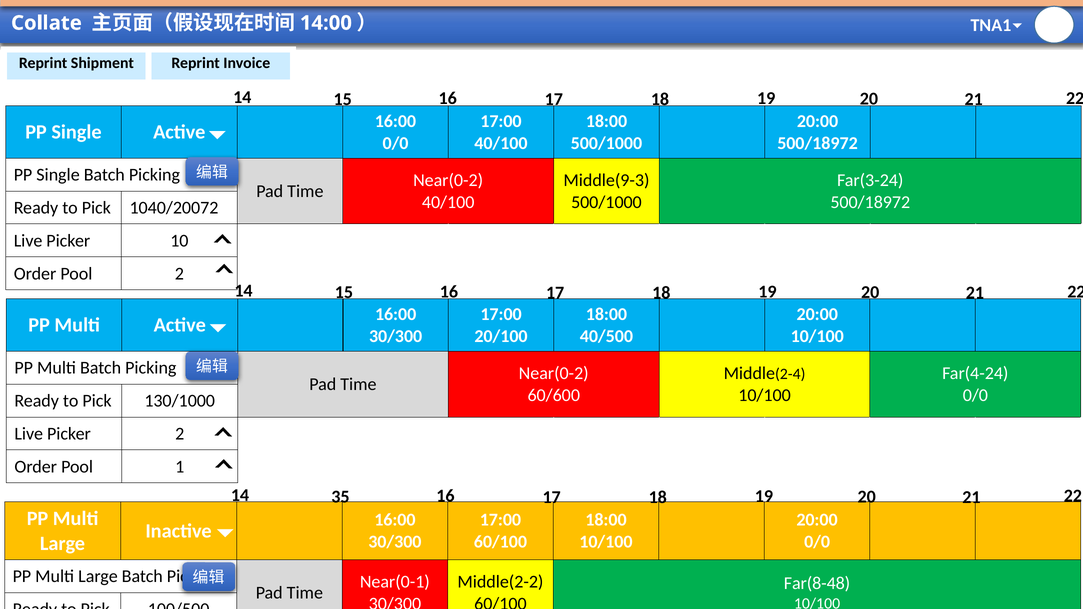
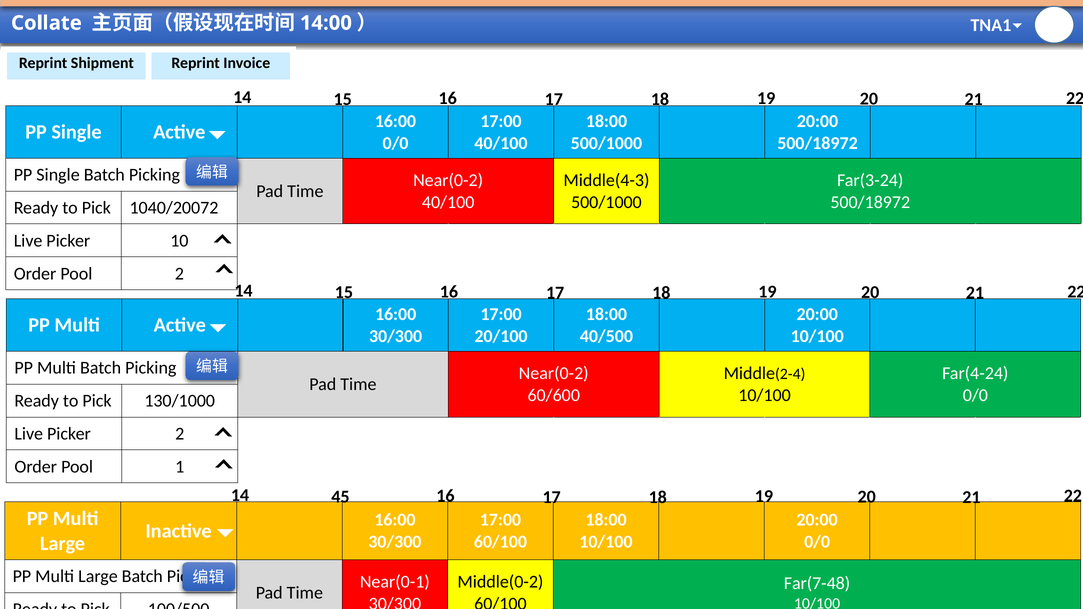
Middle(9-3: Middle(9-3 -> Middle(4-3
35: 35 -> 45
Middle(2-2: Middle(2-2 -> Middle(0-2
Far(8-48: Far(8-48 -> Far(7-48
